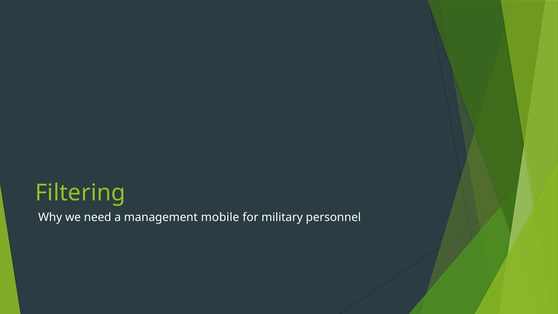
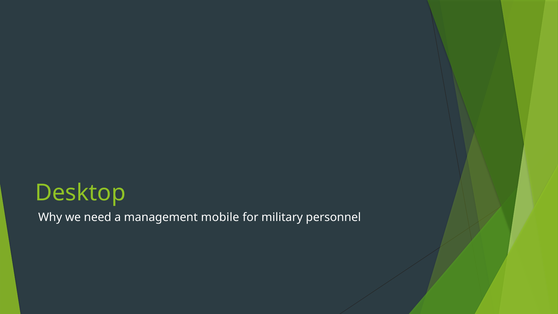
Filtering: Filtering -> Desktop
